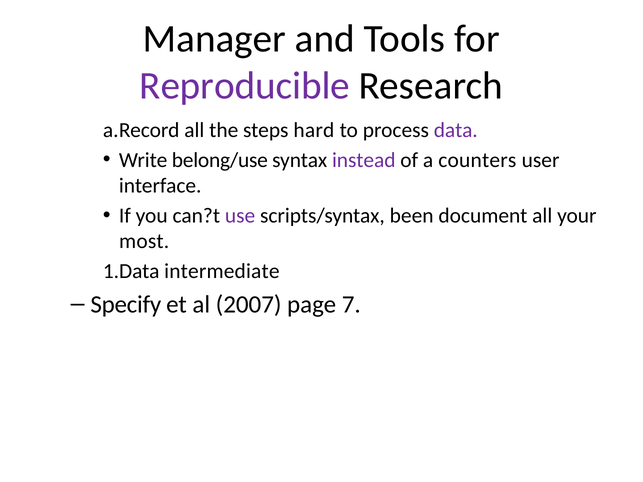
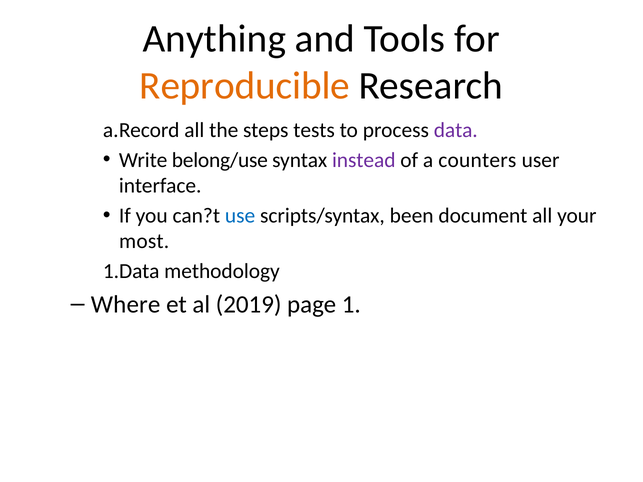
Manager: Manager -> Anything
Reproducible colour: purple -> orange
hard: hard -> tests
use colour: purple -> blue
intermediate: intermediate -> methodology
Specify: Specify -> Where
2007: 2007 -> 2019
7: 7 -> 1
